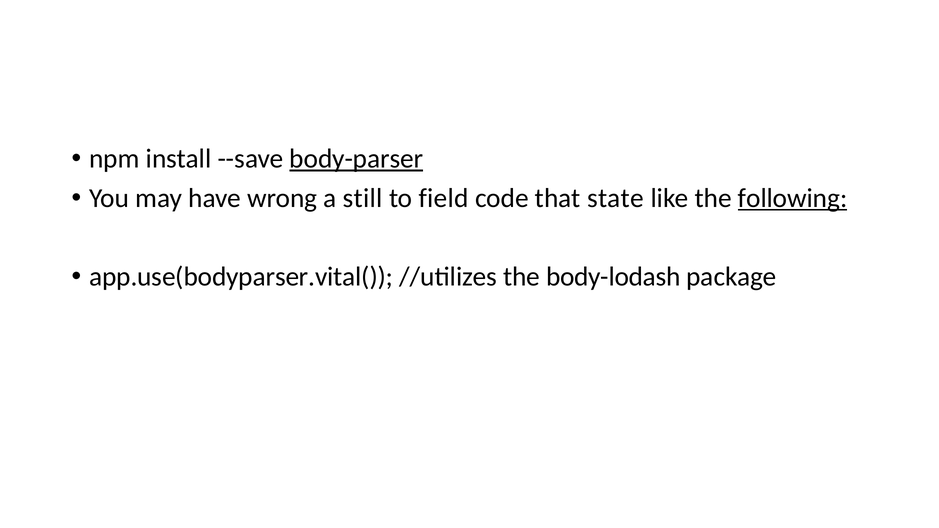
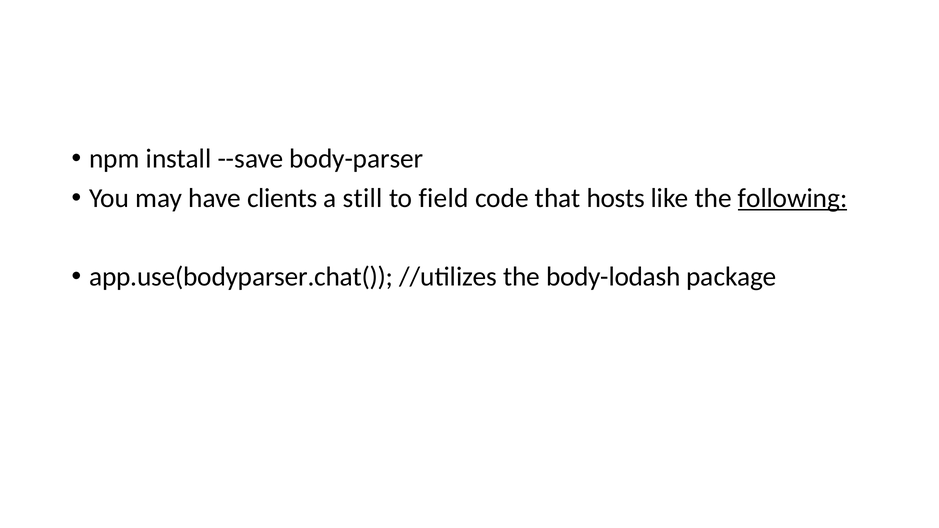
body-parser underline: present -> none
wrong: wrong -> clients
state: state -> hosts
app.use(bodyparser.vital(: app.use(bodyparser.vital( -> app.use(bodyparser.chat(
